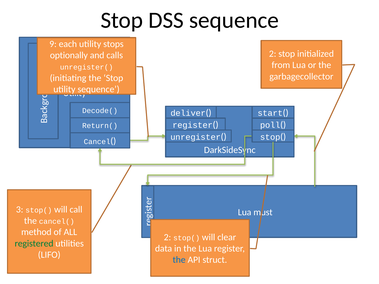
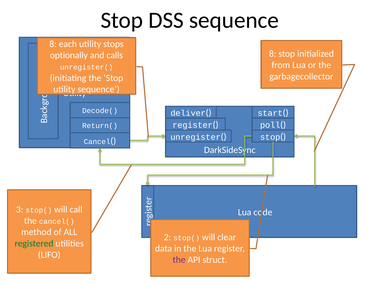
9 at (53, 44): 9 -> 8
2 at (273, 54): 2 -> 8
must: must -> code
the at (179, 260) colour: blue -> purple
